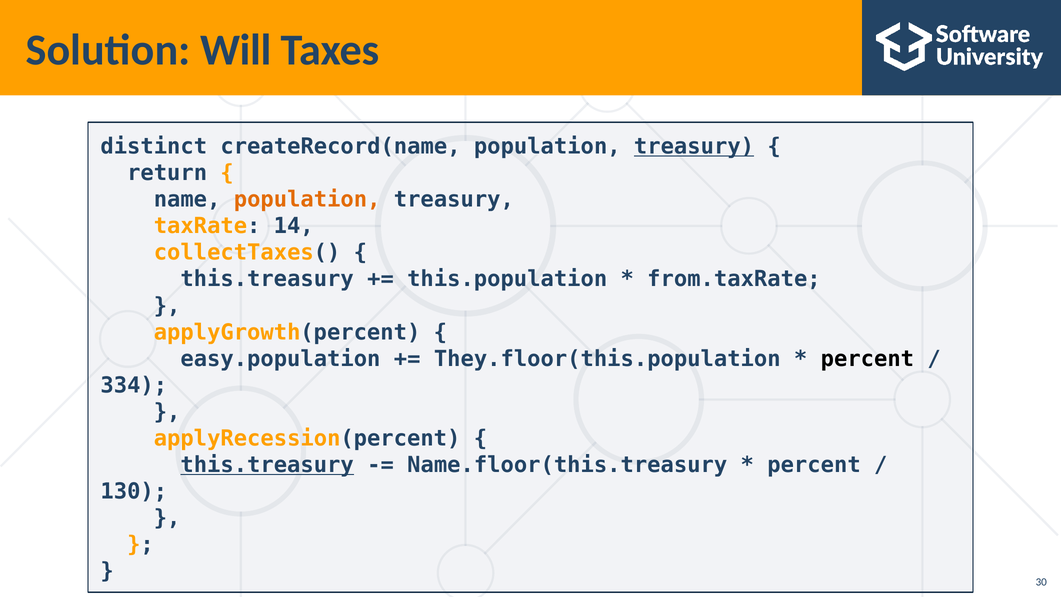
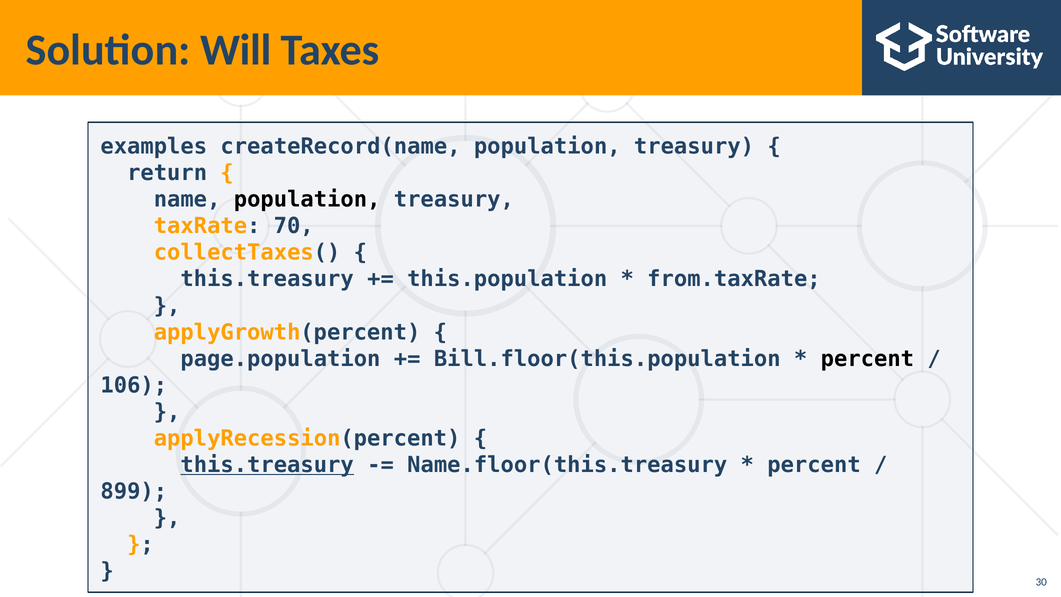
distinct: distinct -> examples
treasury at (694, 146) underline: present -> none
population at (307, 199) colour: orange -> black
14: 14 -> 70
easy.population: easy.population -> page.population
They.floor(this.population: They.floor(this.population -> Bill.floor(this.population
334: 334 -> 106
130: 130 -> 899
